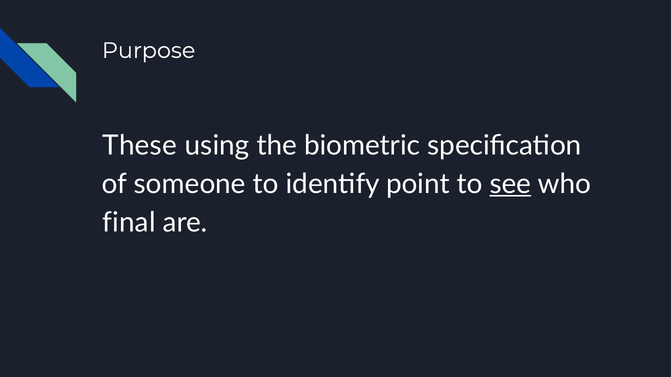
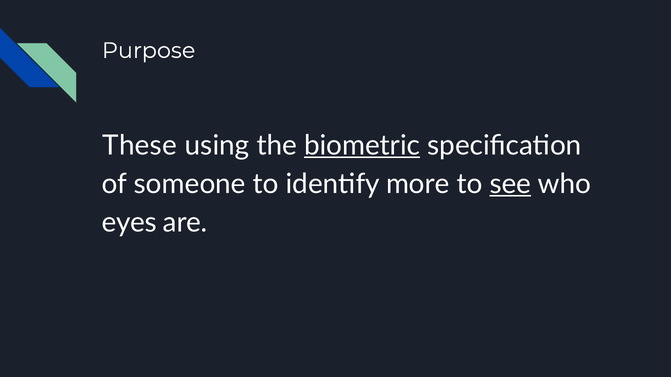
biometric underline: none -> present
point: point -> more
final: final -> eyes
